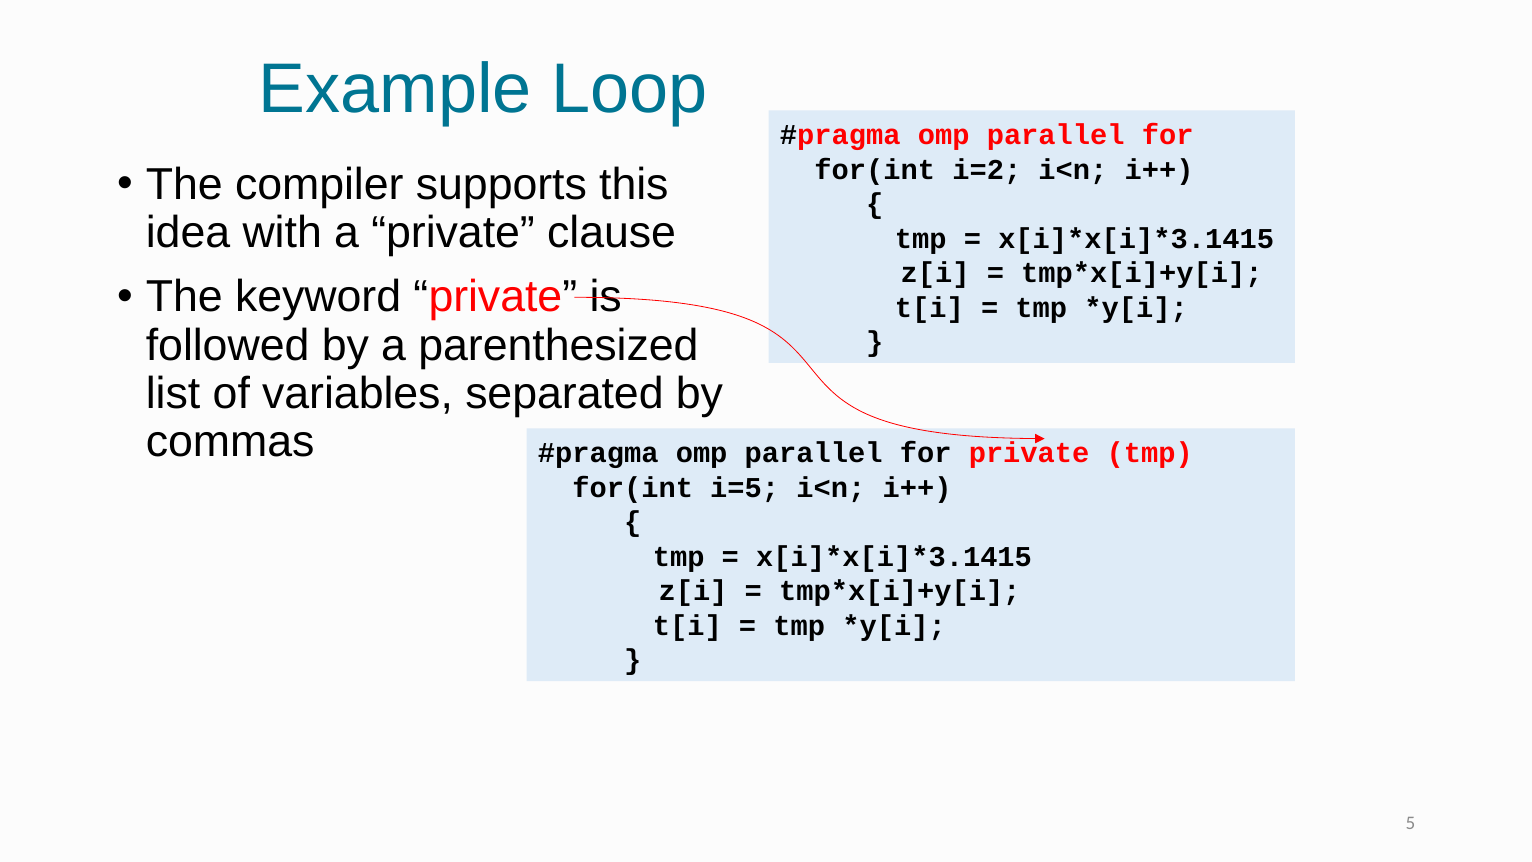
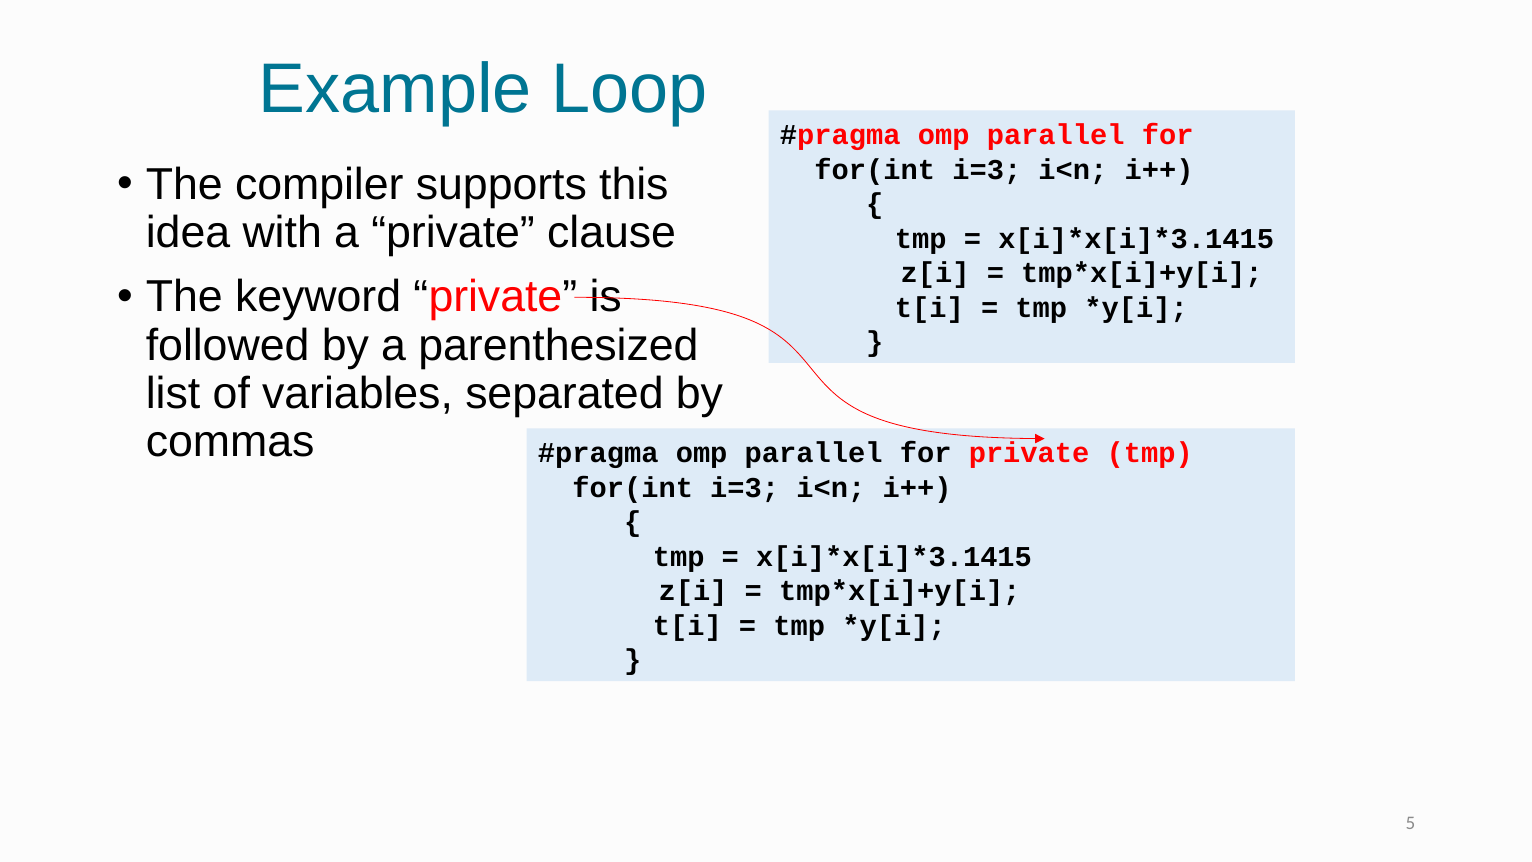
i=2 at (987, 170): i=2 -> i=3
i=5 at (745, 488): i=5 -> i=3
